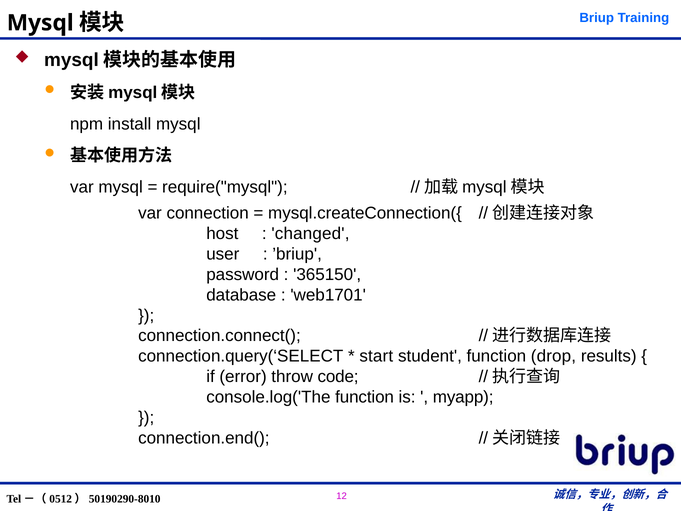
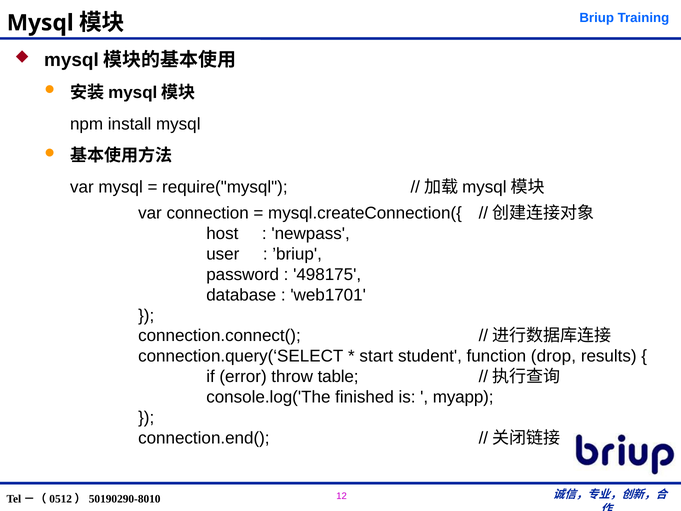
changed: changed -> newpass
365150: 365150 -> 498175
code: code -> table
console.log('The function: function -> finished
